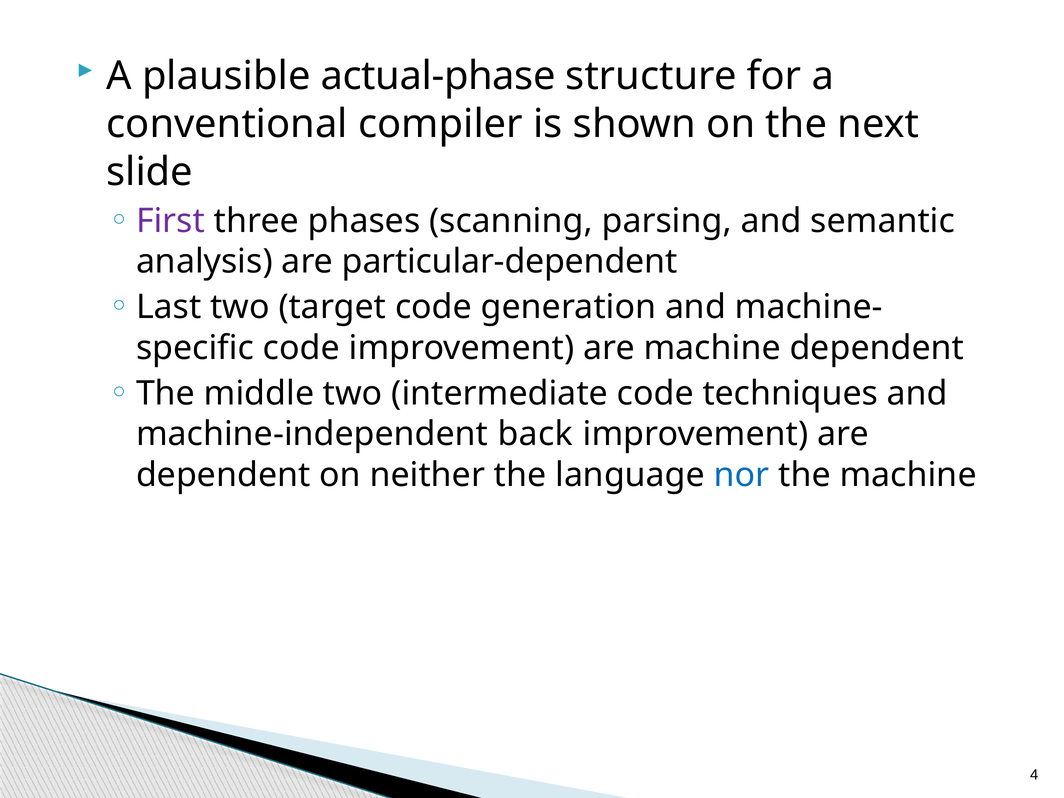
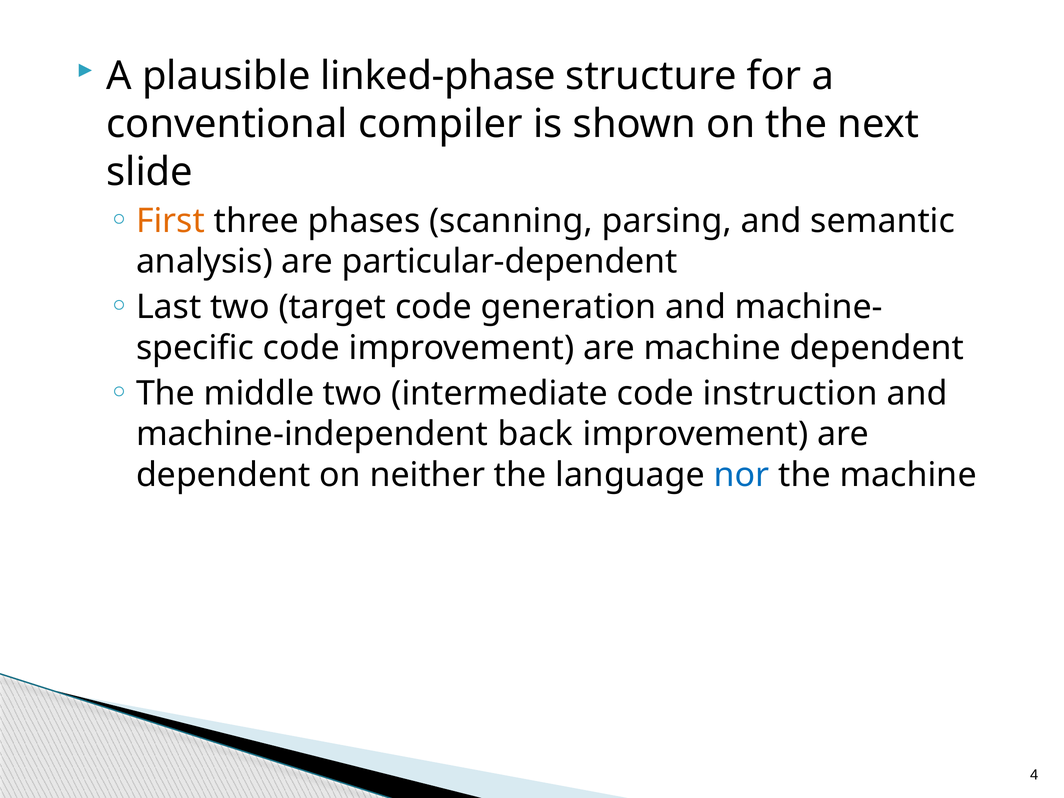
actual-phase: actual-phase -> linked-phase
First colour: purple -> orange
techniques: techniques -> instruction
